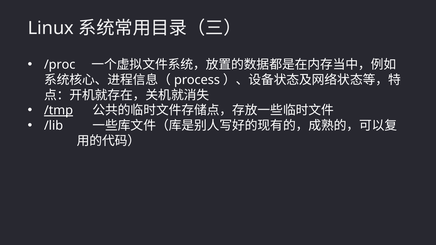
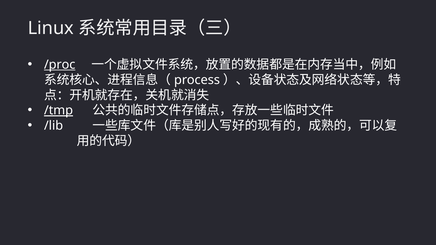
/proc underline: none -> present
